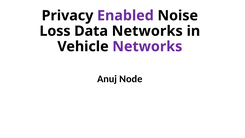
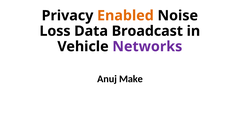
Enabled colour: purple -> orange
Data Networks: Networks -> Broadcast
Node: Node -> Make
